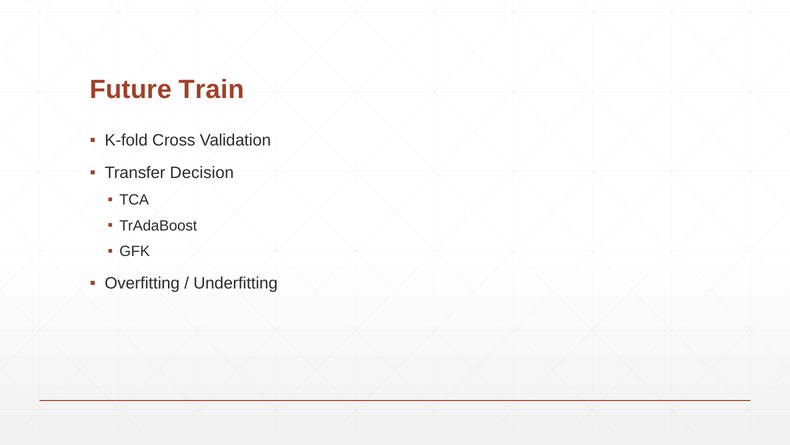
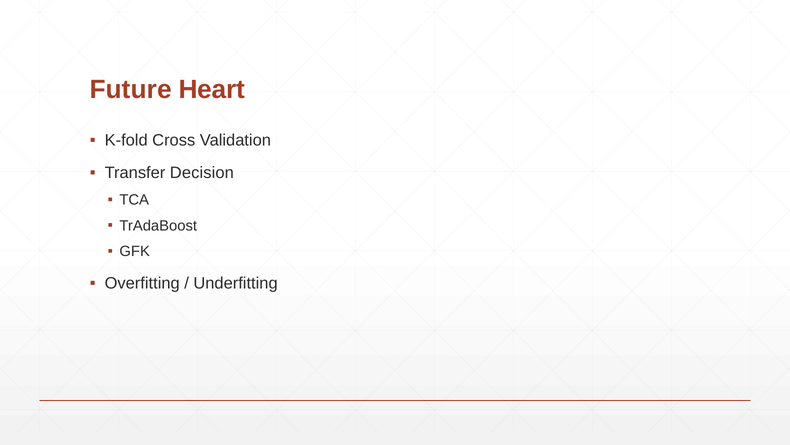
Train: Train -> Heart
